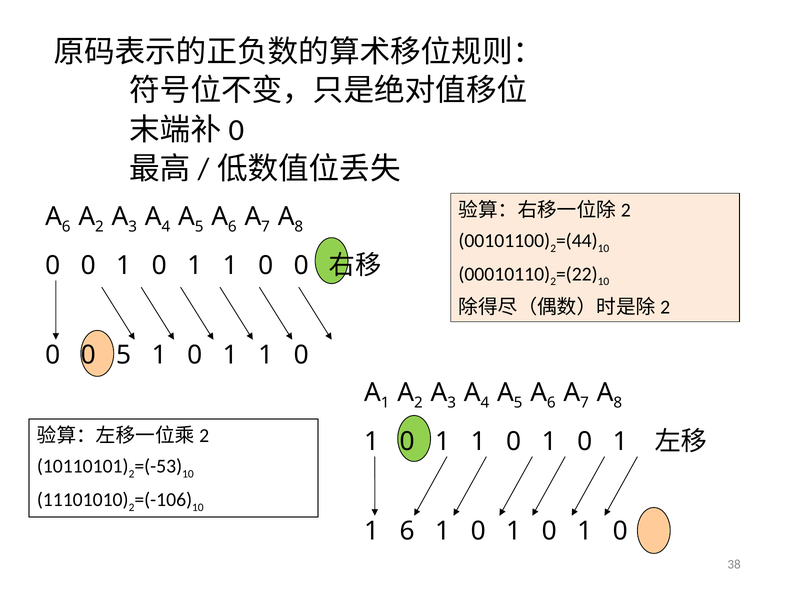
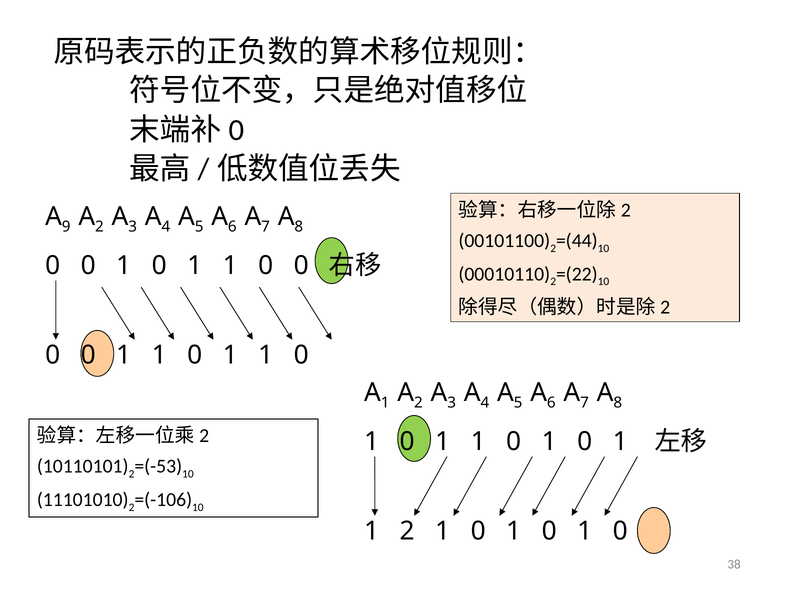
6 at (66, 227): 6 -> 9
5 at (124, 355): 5 -> 1
1 6: 6 -> 2
